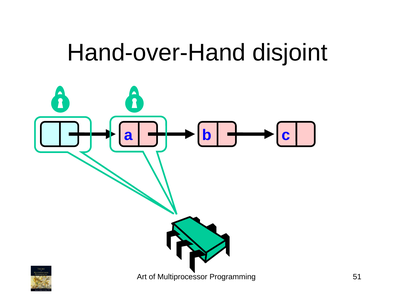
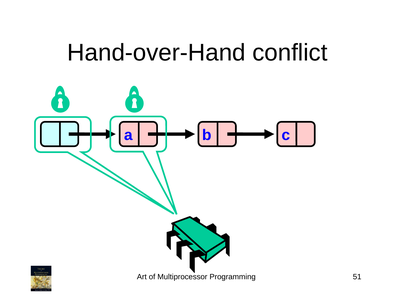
disjoint: disjoint -> conflict
